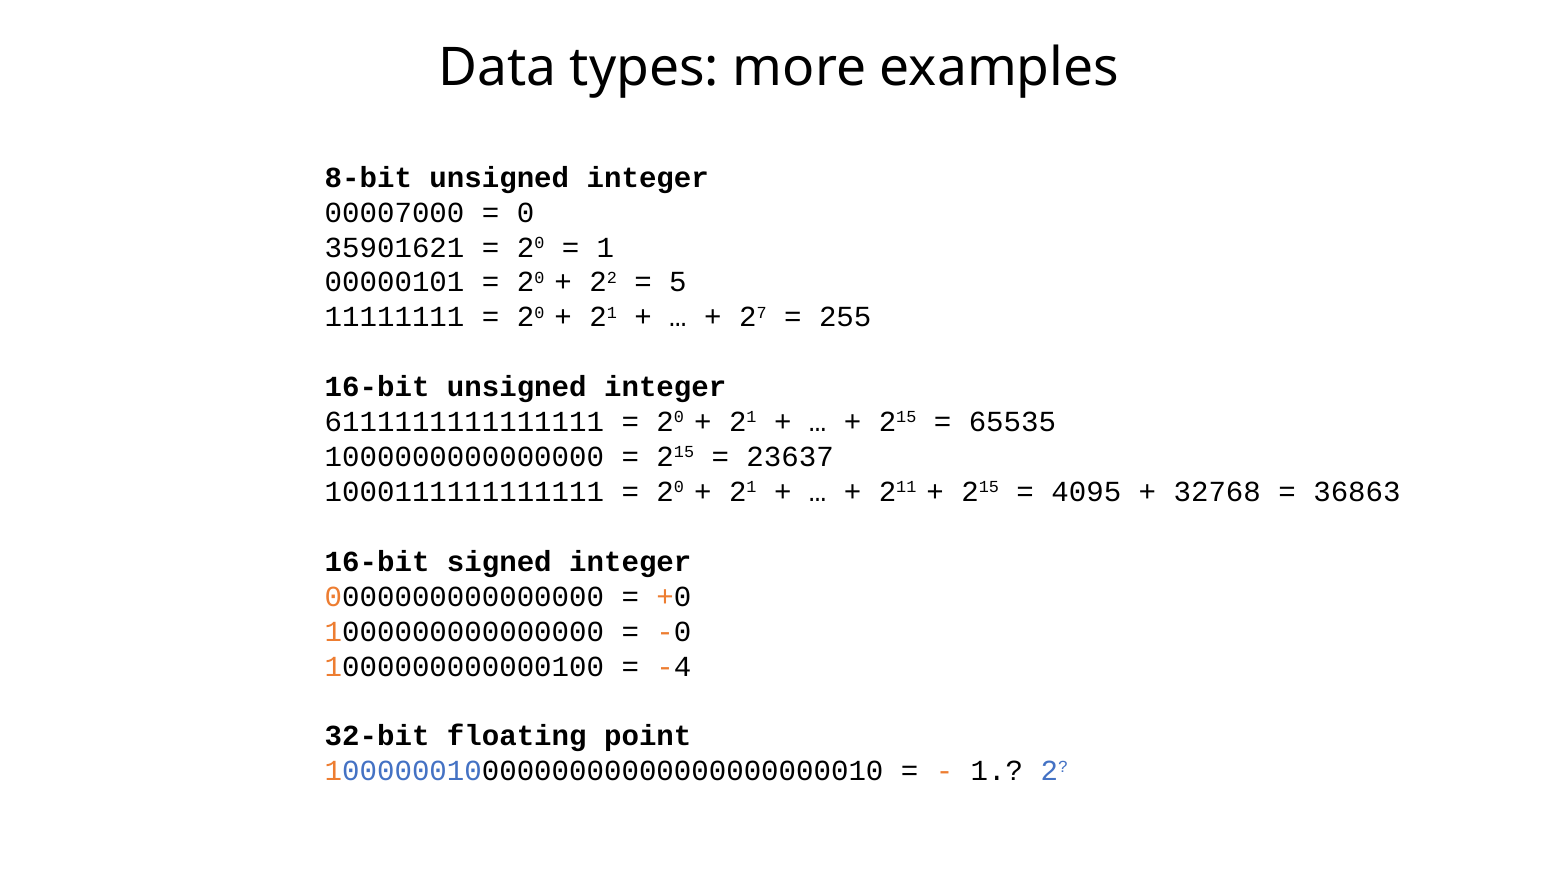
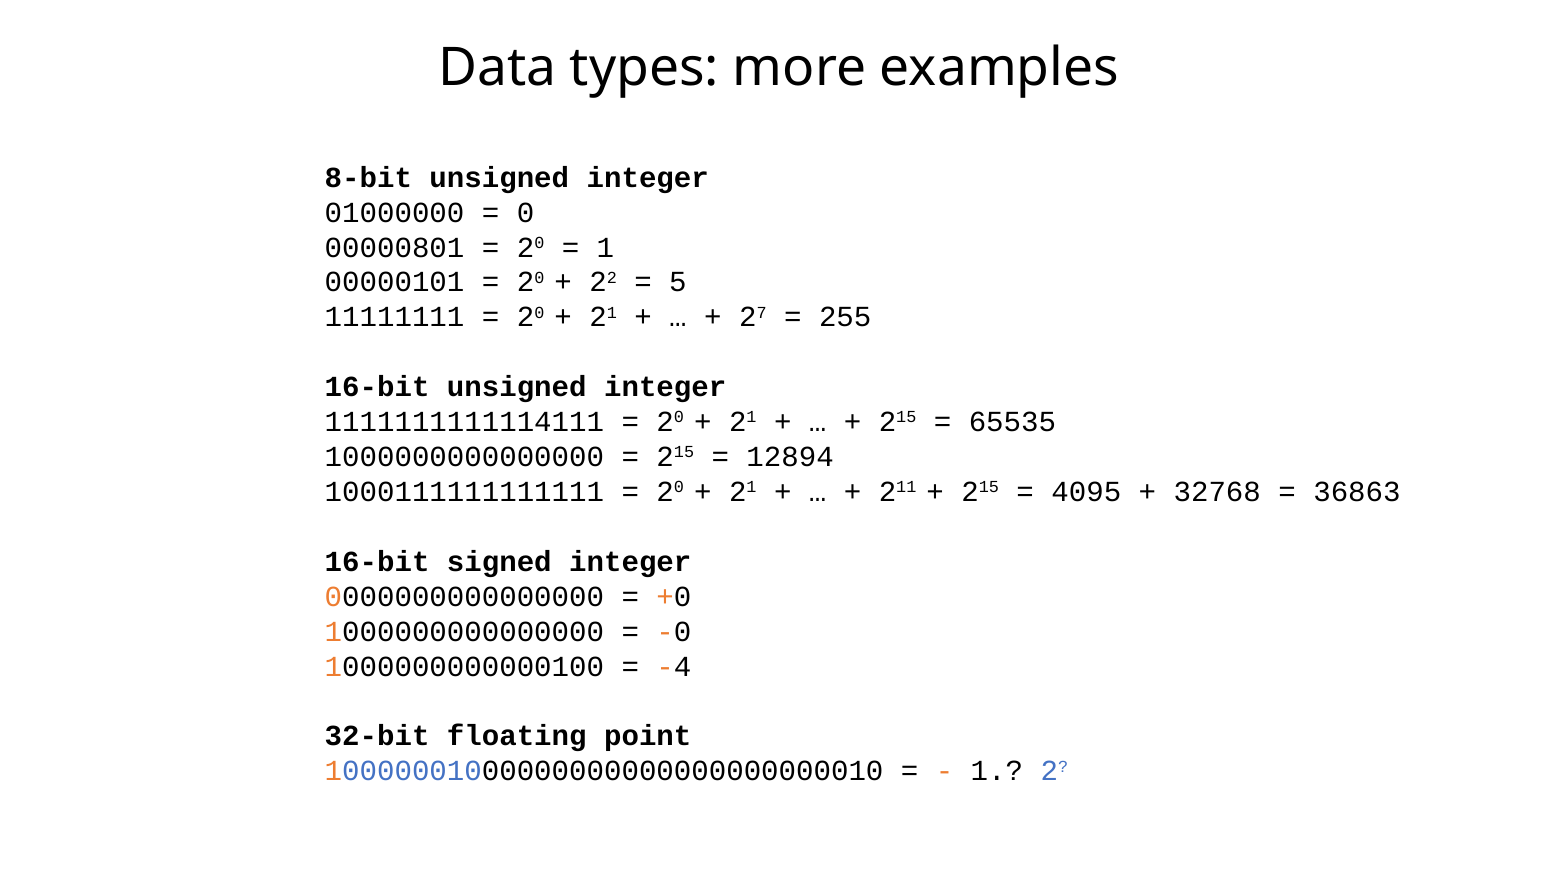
00007000: 00007000 -> 01000000
35901621: 35901621 -> 00000801
6111111111111111: 6111111111111111 -> 1111111111114111
23637: 23637 -> 12894
